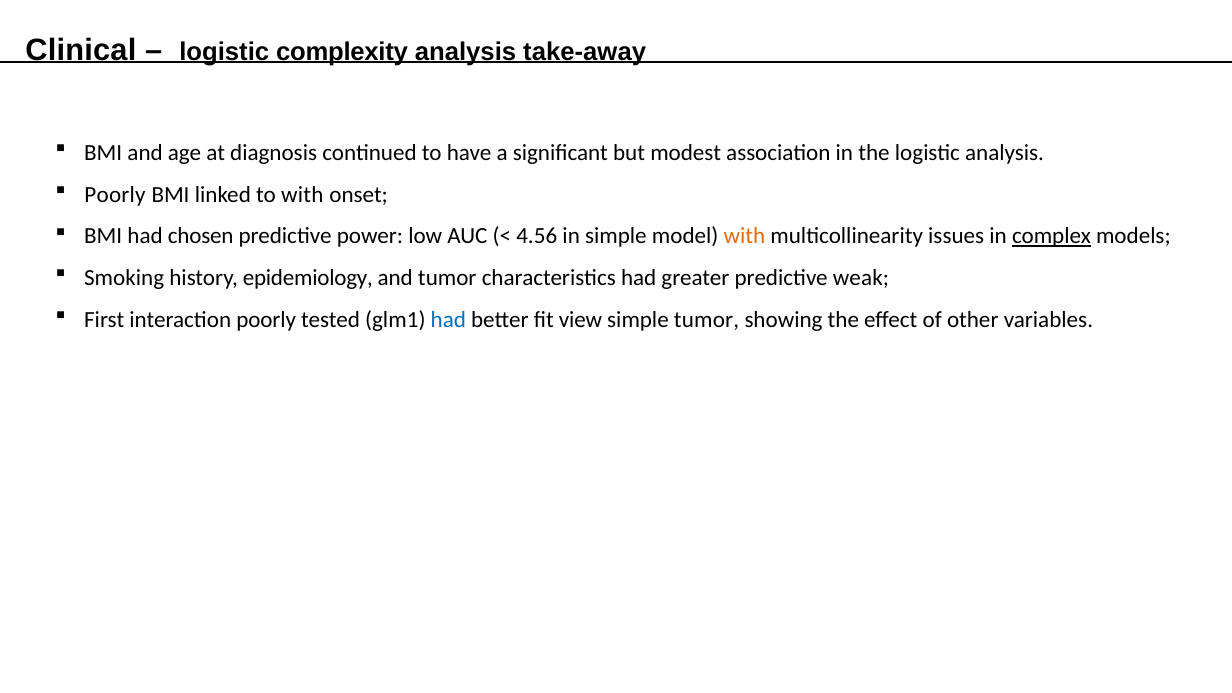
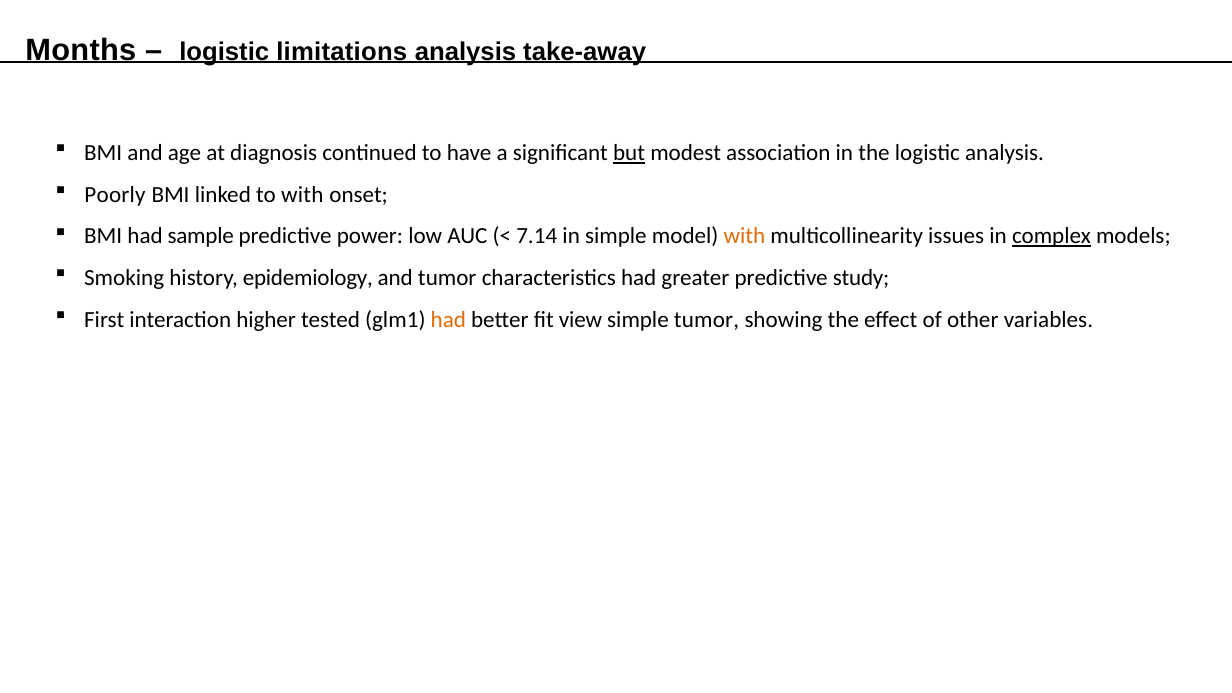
Clinical: Clinical -> Months
complexity: complexity -> limitations
but underline: none -> present
chosen: chosen -> sample
4.56: 4.56 -> 7.14
weak: weak -> study
interaction poorly: poorly -> higher
had at (448, 319) colour: blue -> orange
